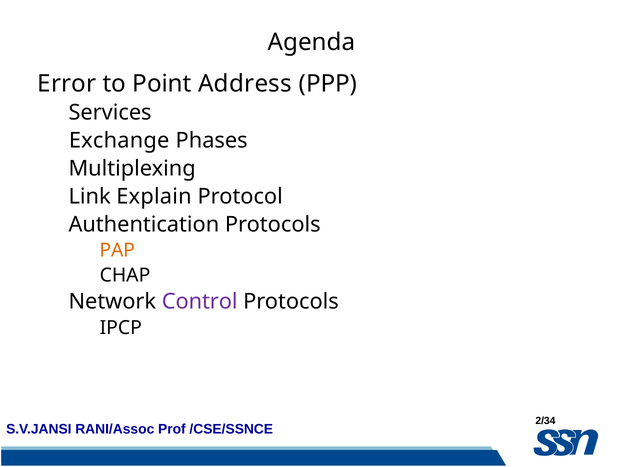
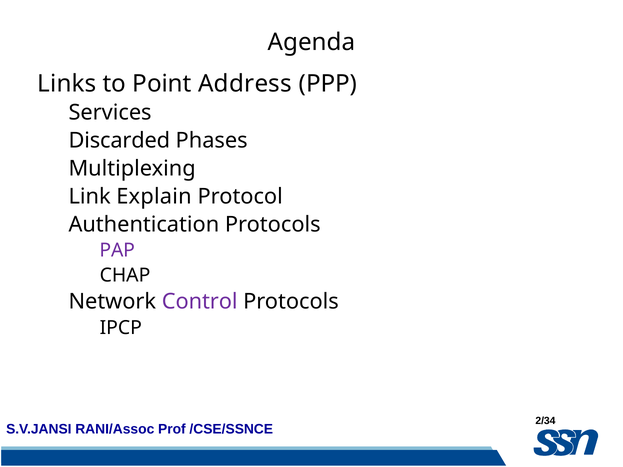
Error: Error -> Links
Exchange: Exchange -> Discarded
PAP colour: orange -> purple
